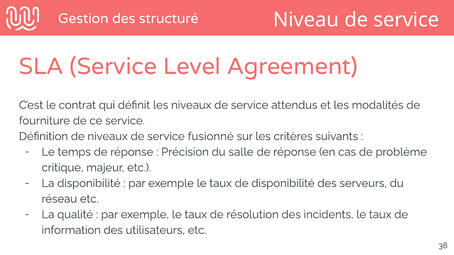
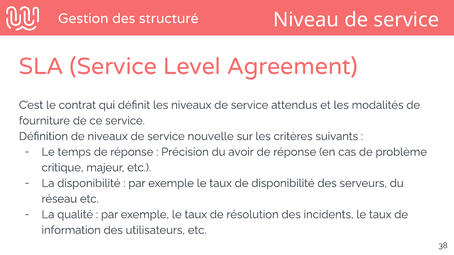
fusionné: fusionné -> nouvelle
salle: salle -> avoir
